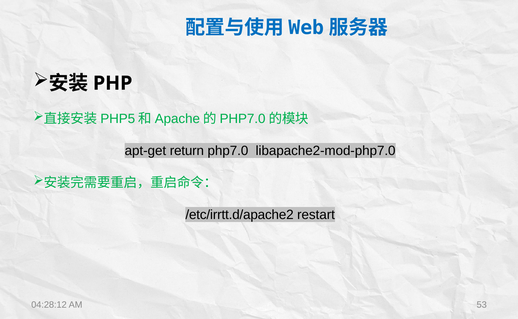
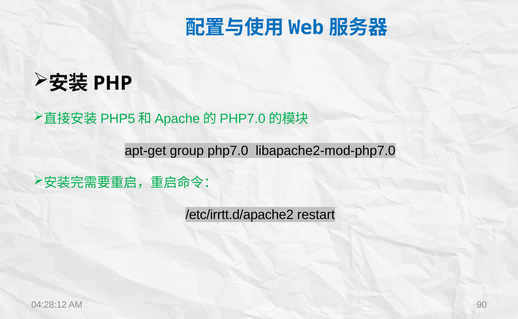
return: return -> group
53: 53 -> 90
